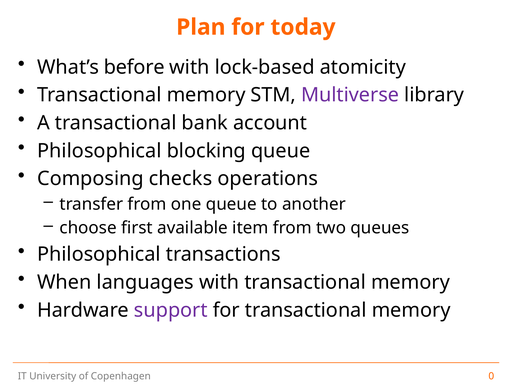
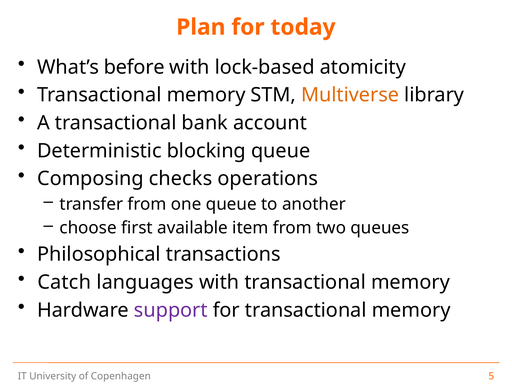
Multiverse colour: purple -> orange
Philosophical at (99, 151): Philosophical -> Deterministic
When: When -> Catch
0: 0 -> 5
